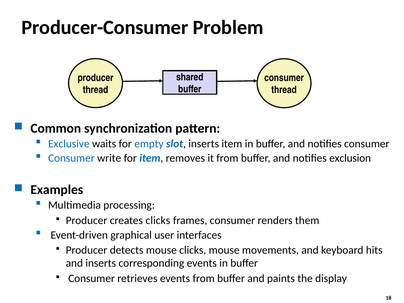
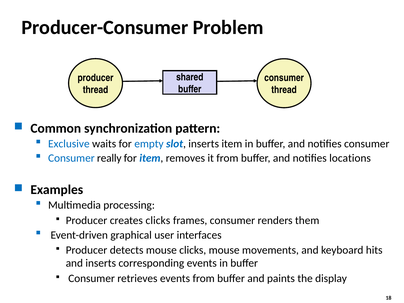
write: write -> really
exclusion: exclusion -> locations
